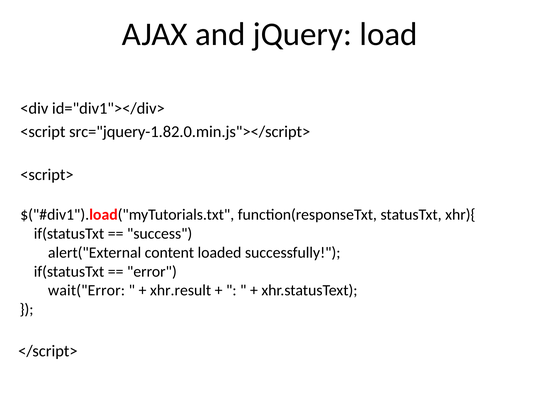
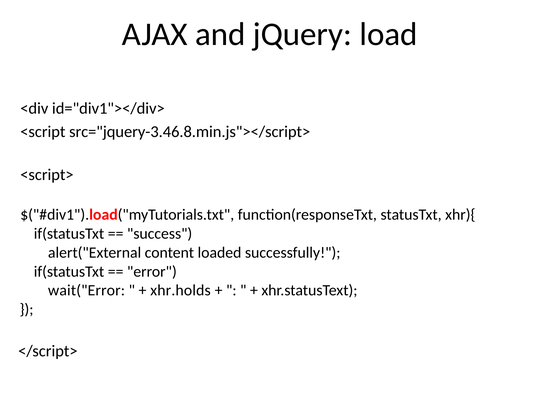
src="jquery-1.82.0.min.js"></script>: src="jquery-1.82.0.min.js"></script> -> src="jquery-3.46.8.min.js"></script>
xhr.result: xhr.result -> xhr.holds
